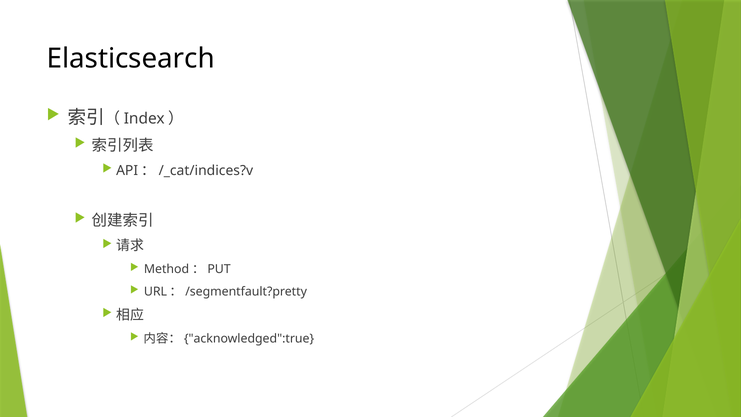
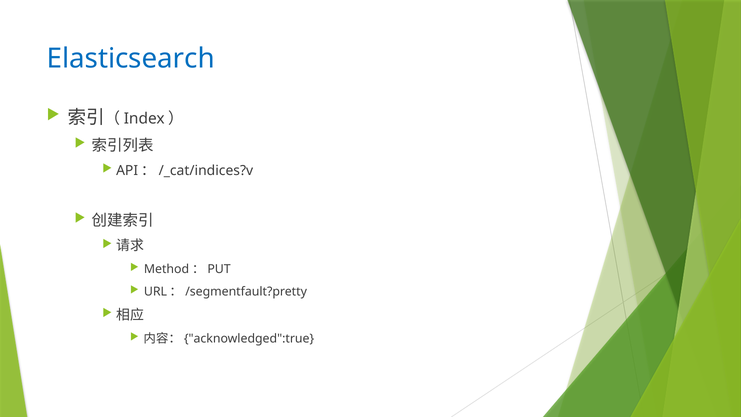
Elasticsearch colour: black -> blue
